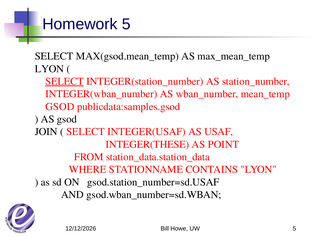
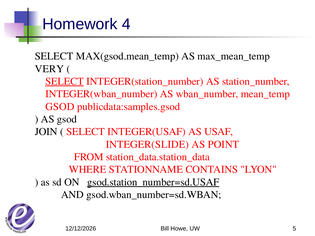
Homework 5: 5 -> 4
LYON at (49, 69): LYON -> VERY
INTEGER(THESE: INTEGER(THESE -> INTEGER(SLIDE
gsod.station_number=sd.USAF underline: none -> present
